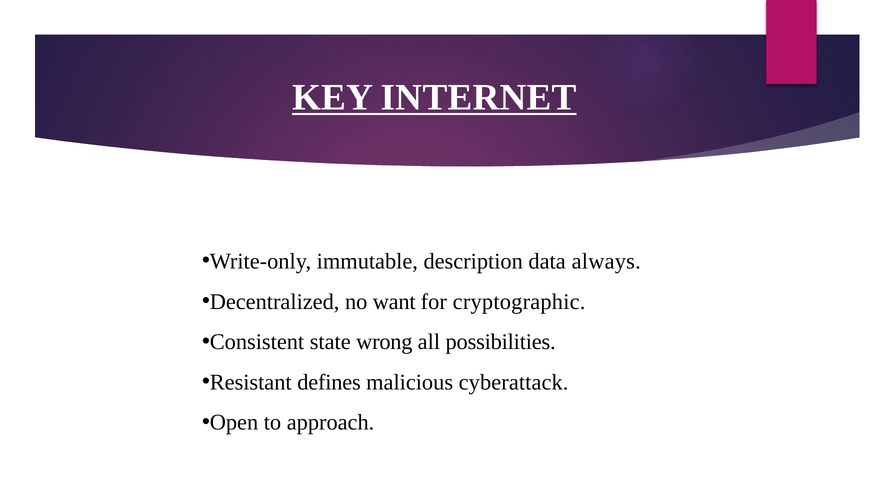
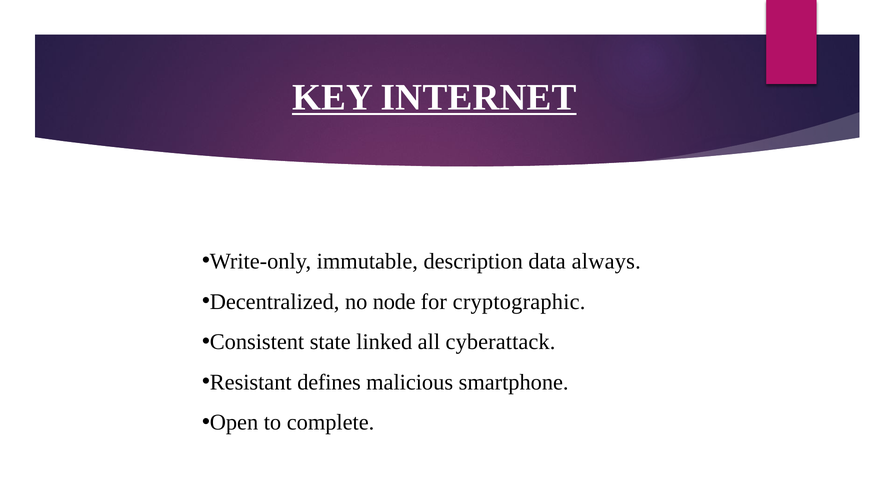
want: want -> node
wrong: wrong -> linked
possibilities: possibilities -> cyberattack
cyberattack: cyberattack -> smartphone
approach: approach -> complete
